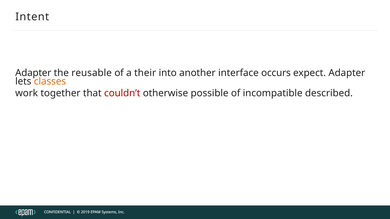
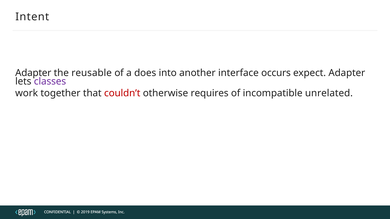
their: their -> does
classes colour: orange -> purple
possible: possible -> requires
described: described -> unrelated
